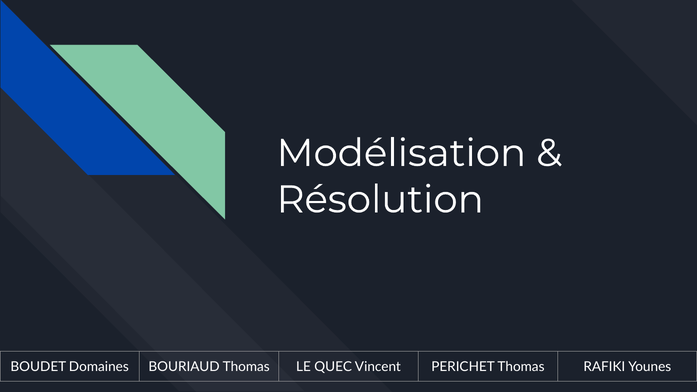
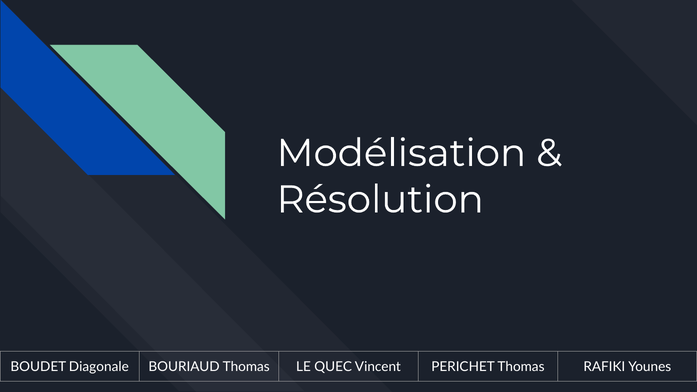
Domaines: Domaines -> Diagonale
